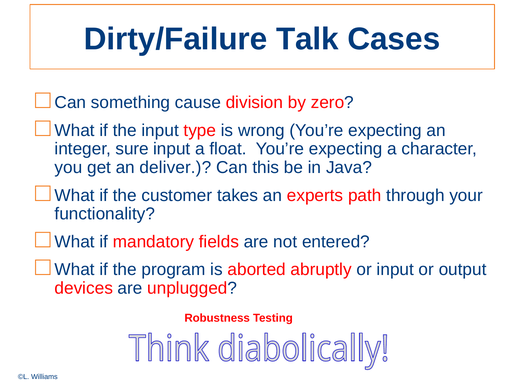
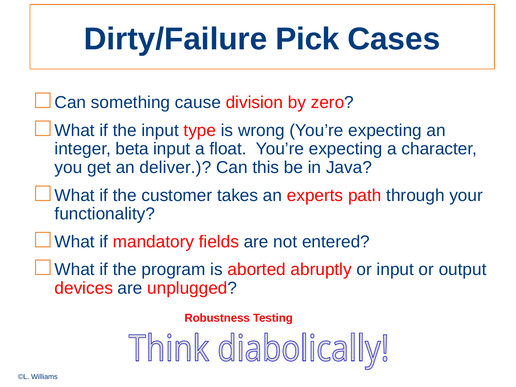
Talk: Talk -> Pick
sure: sure -> beta
